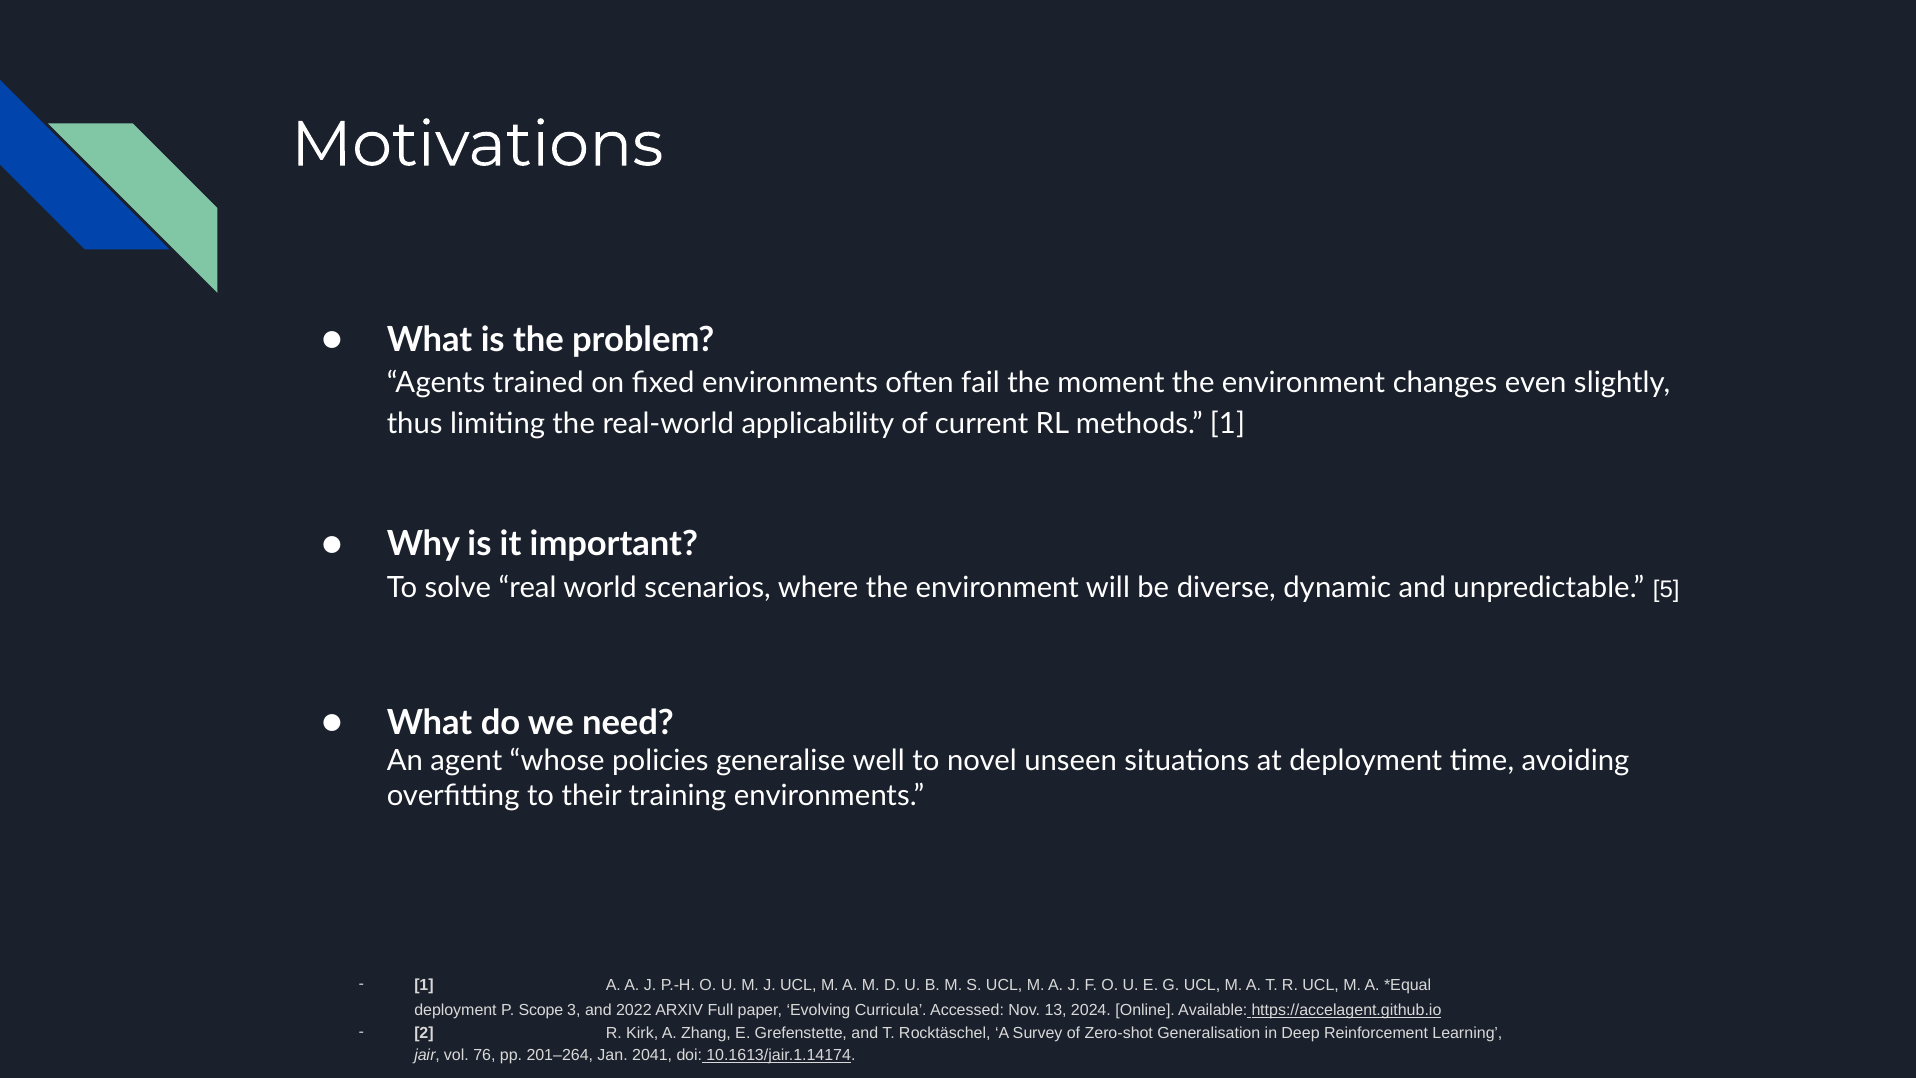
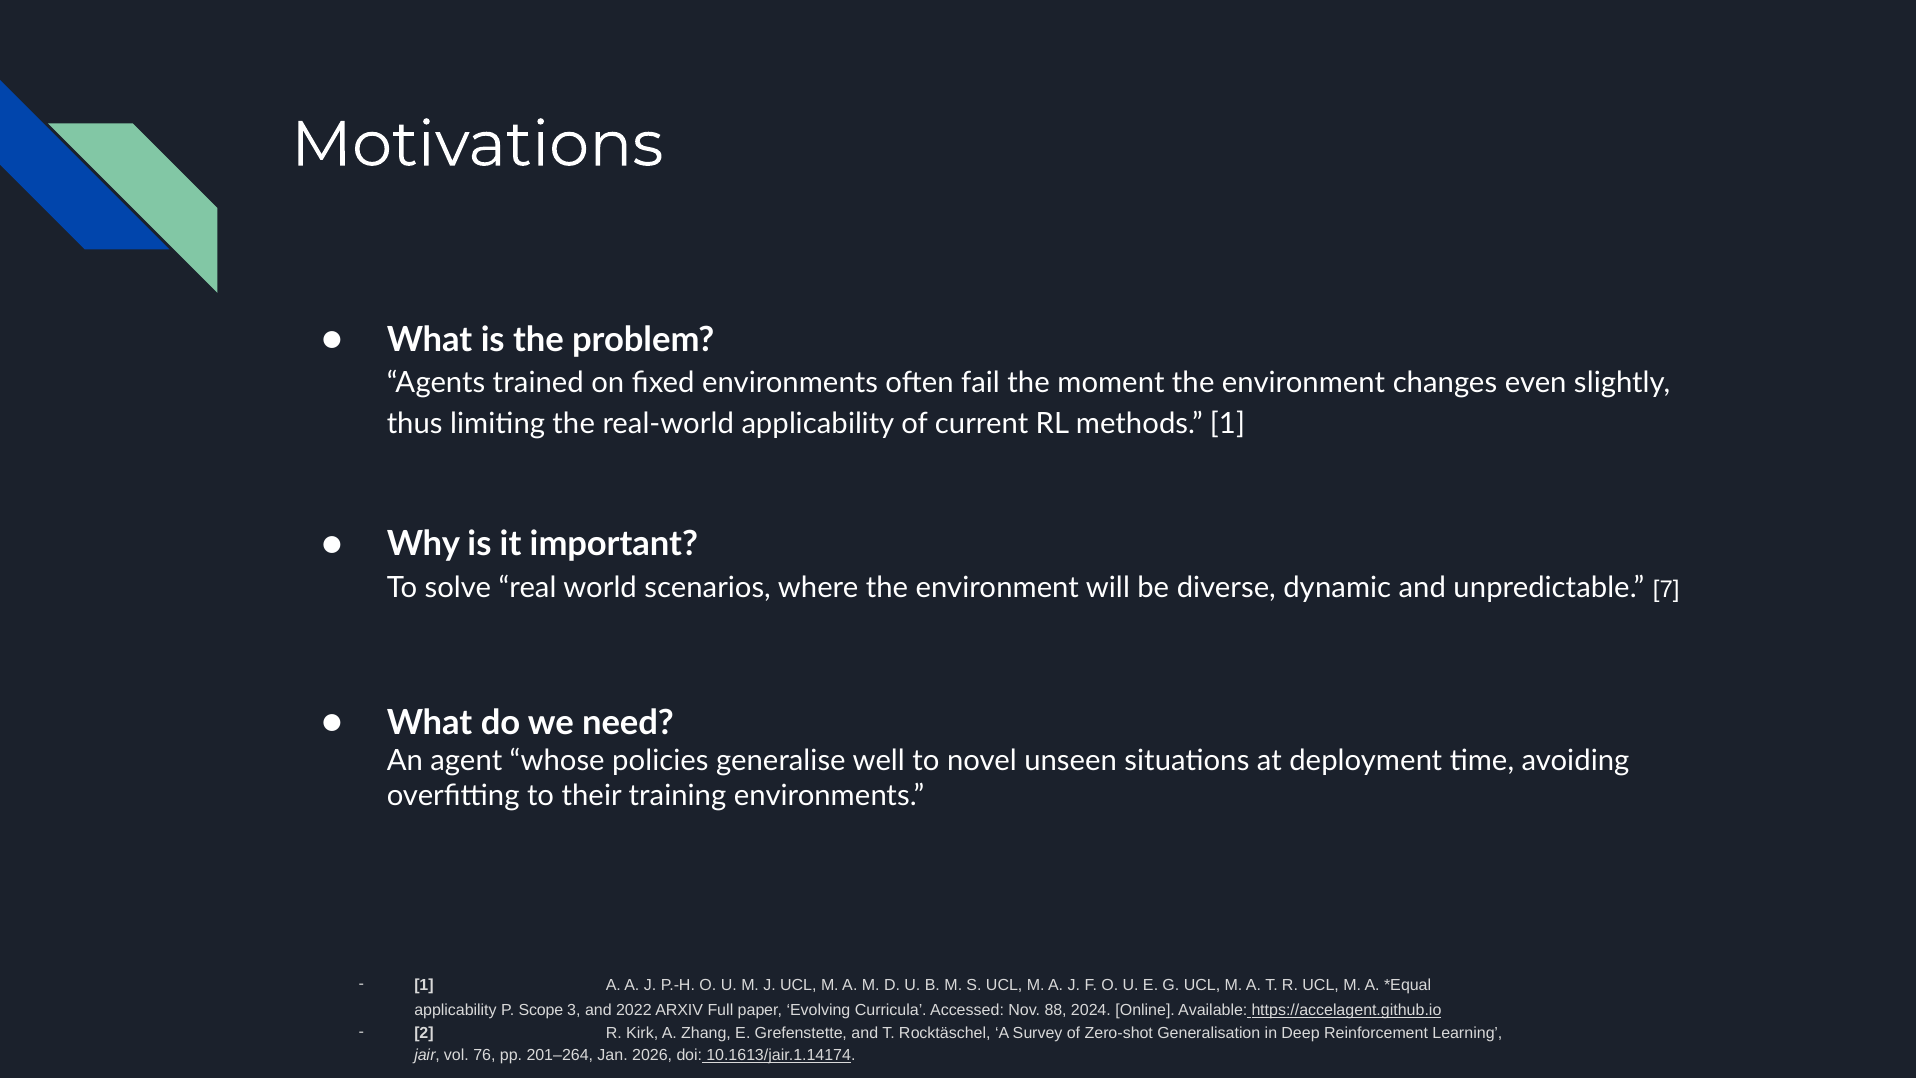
5: 5 -> 7
deployment at (455, 1011): deployment -> applicability
13: 13 -> 88
2041: 2041 -> 2026
